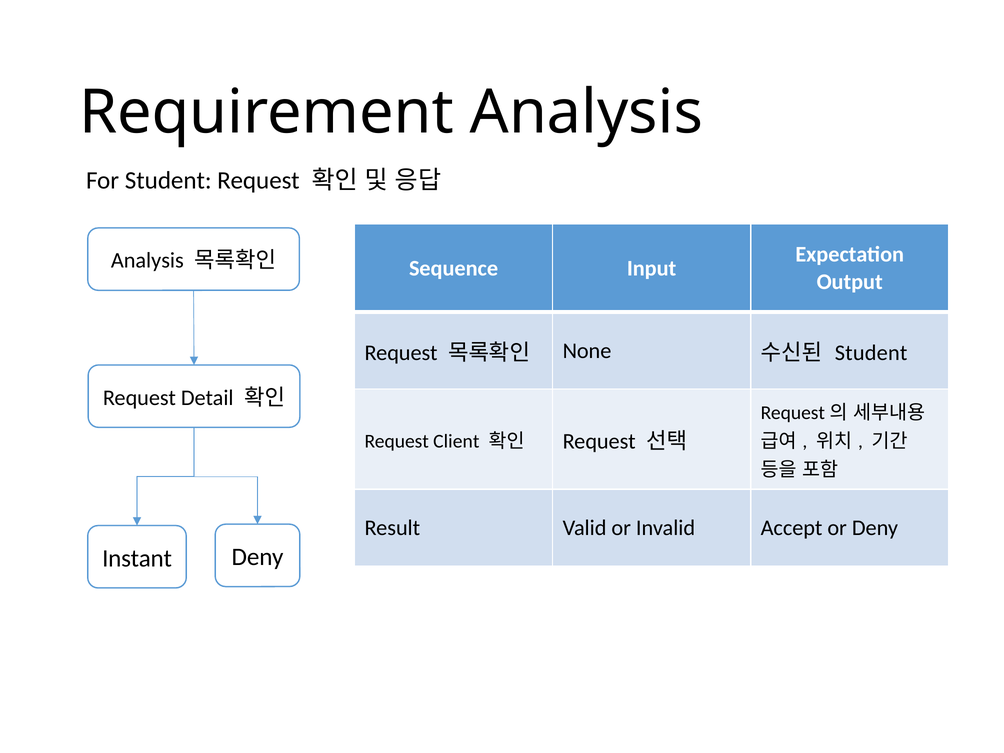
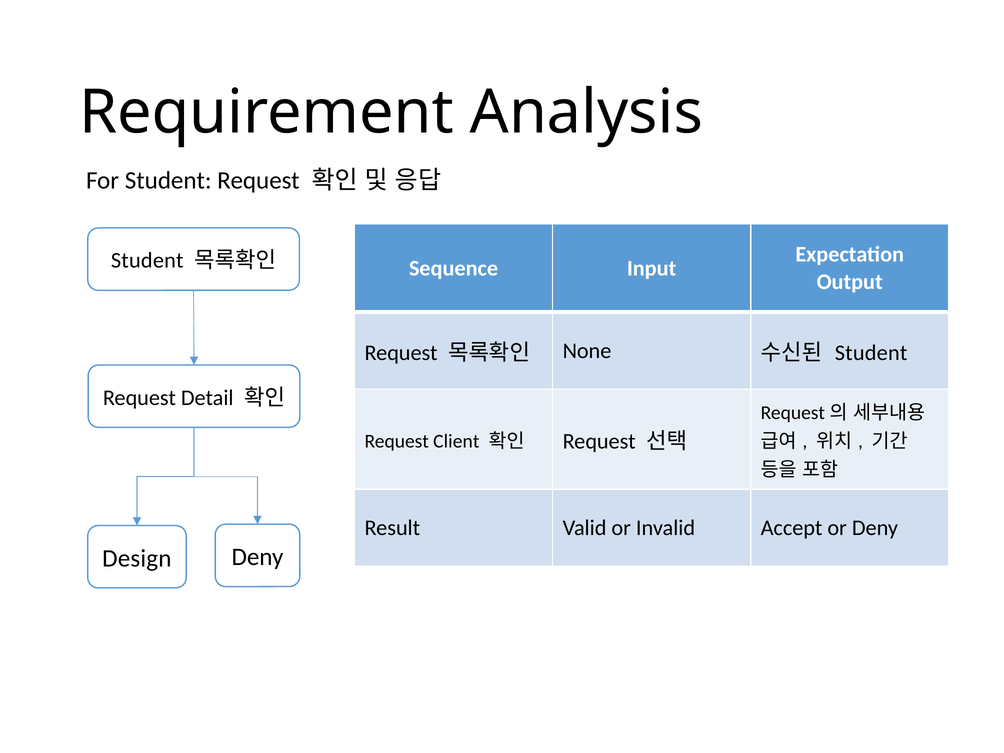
Analysis at (147, 261): Analysis -> Student
Instant: Instant -> Design
